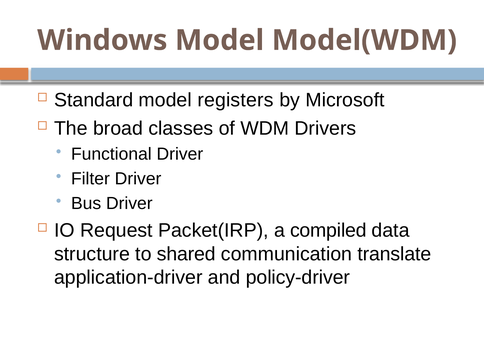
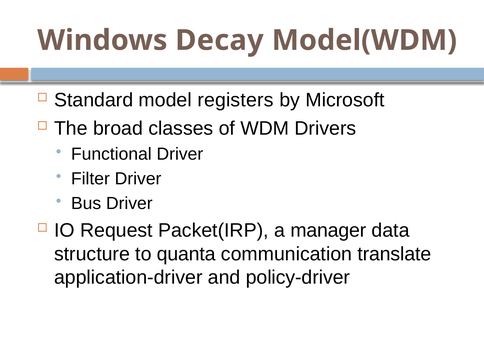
Windows Model: Model -> Decay
compiled: compiled -> manager
shared: shared -> quanta
